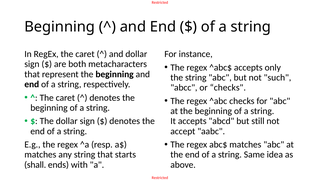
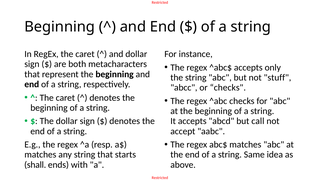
such: such -> stuff
still: still -> call
